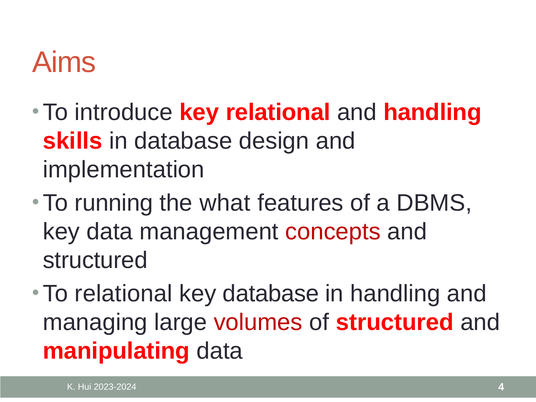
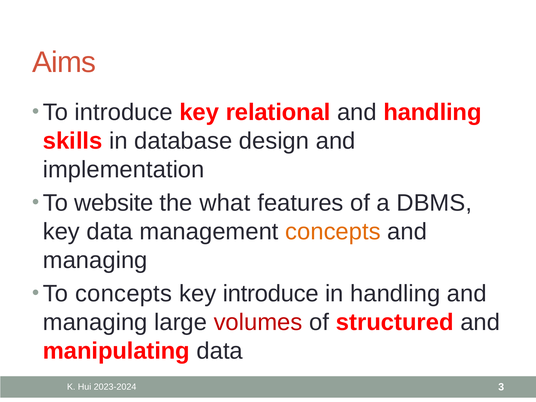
running: running -> website
concepts at (333, 232) colour: red -> orange
structured at (95, 260): structured -> managing
To relational: relational -> concepts
key database: database -> introduce
4: 4 -> 3
